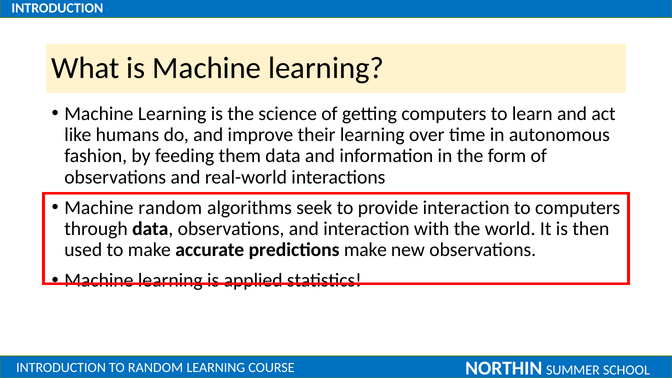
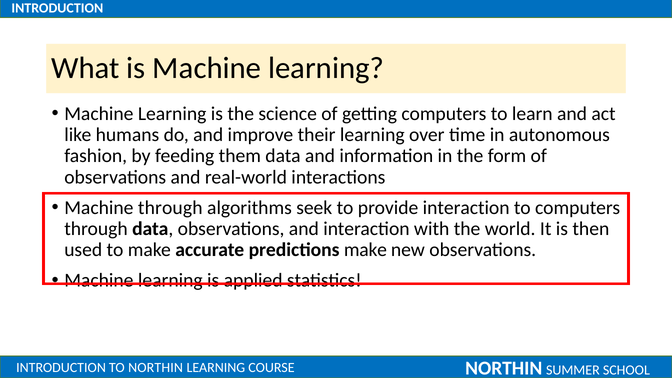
Machine random: random -> through
TO RANDOM: RANDOM -> NORTHIN
